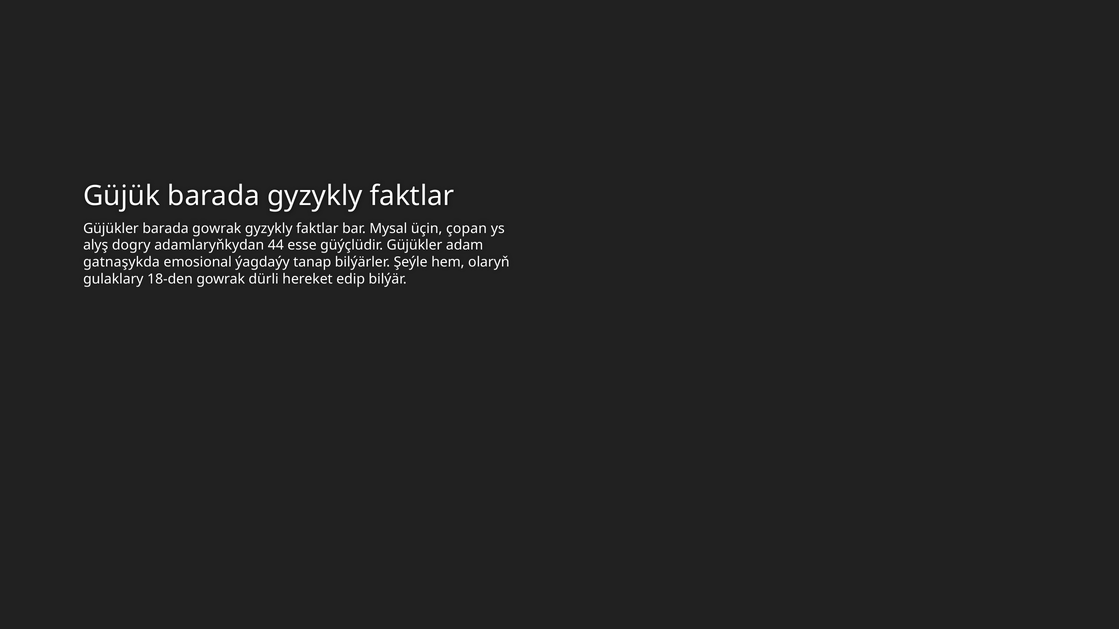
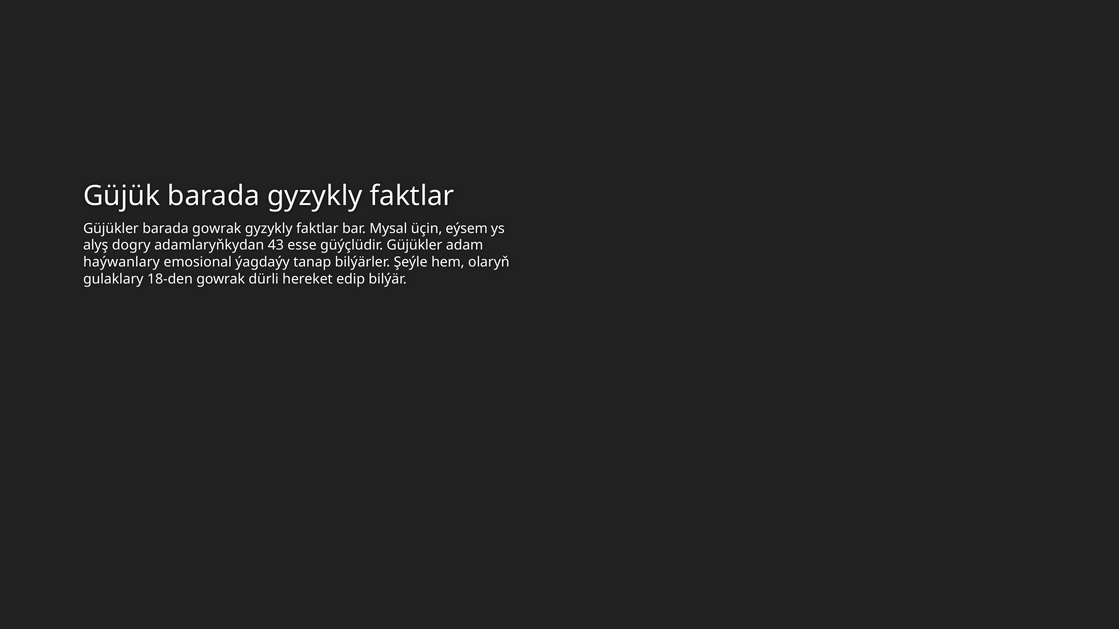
çopan: çopan -> eýsem
44: 44 -> 43
gatnaşykda: gatnaşykda -> haýwanlary
